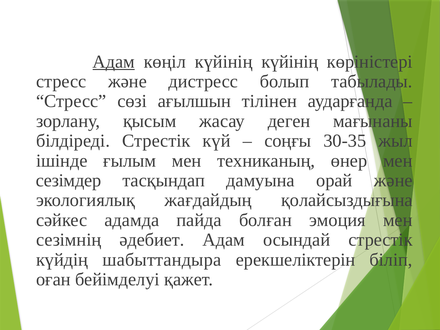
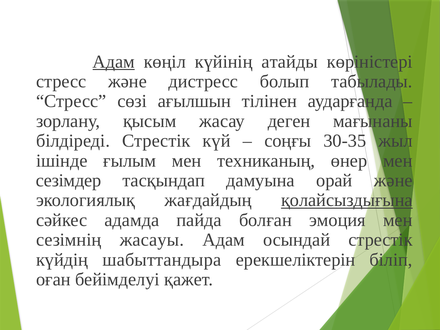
күйінің күйінің: күйінің -> атайды
қолайсыздығына underline: none -> present
әдебиет: әдебиет -> жасауы
